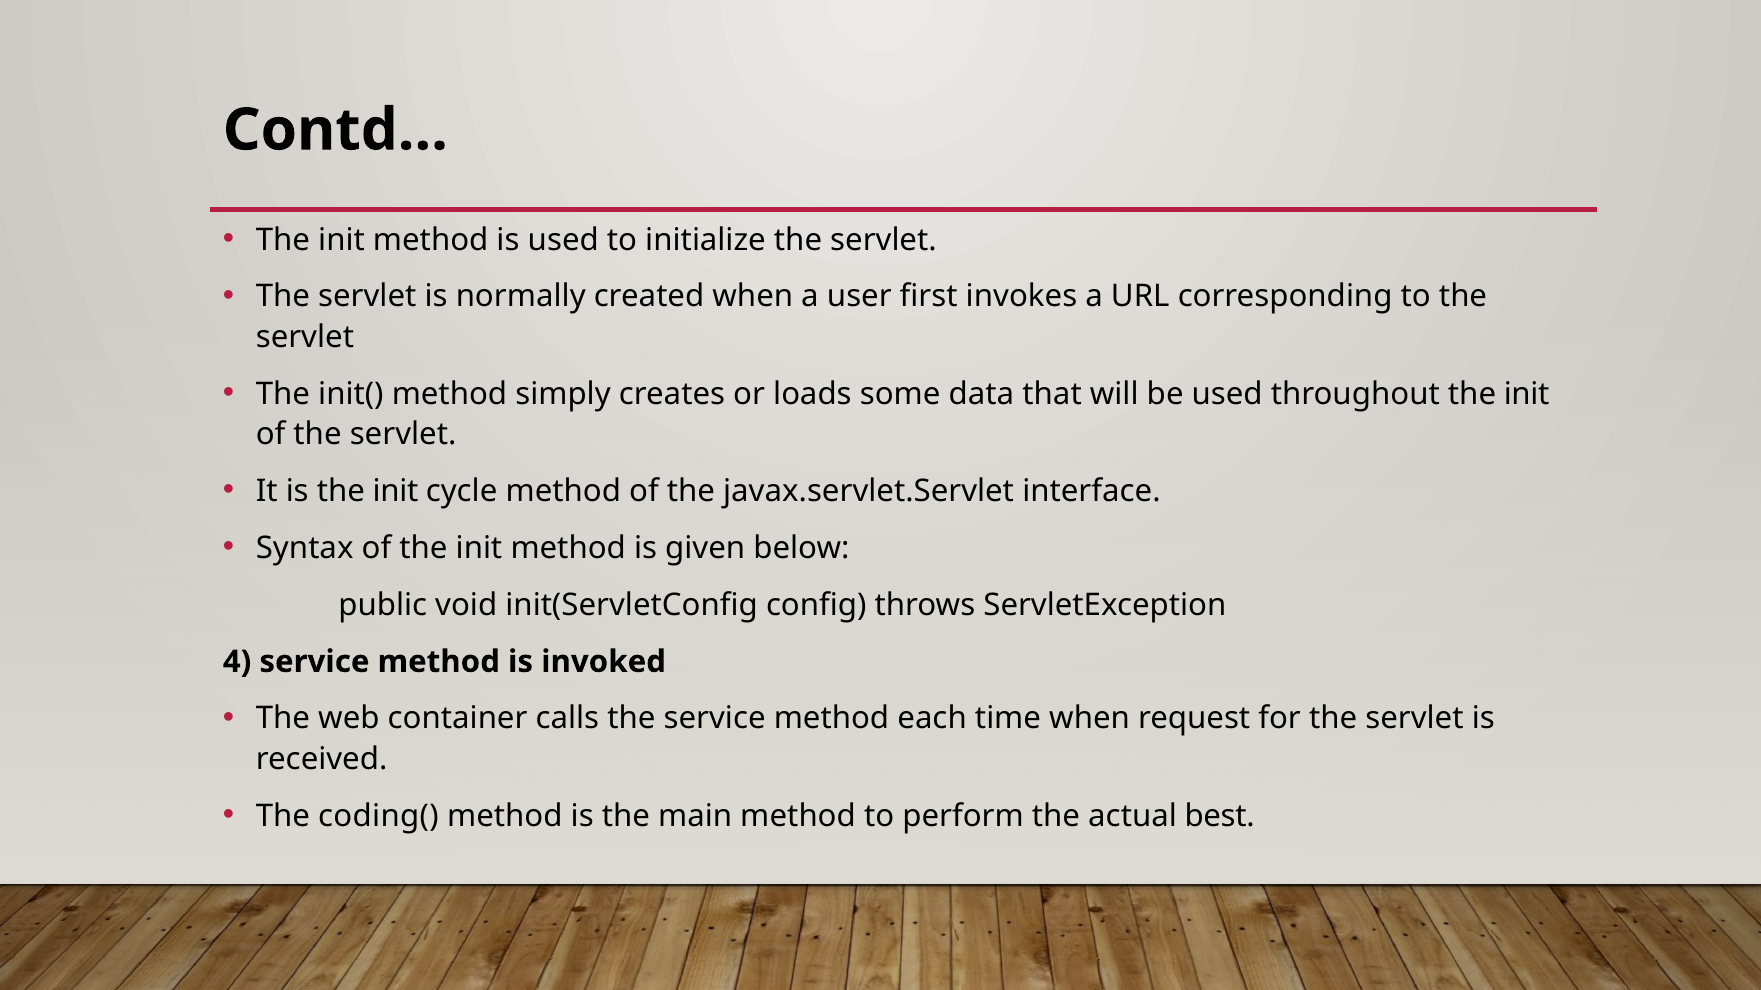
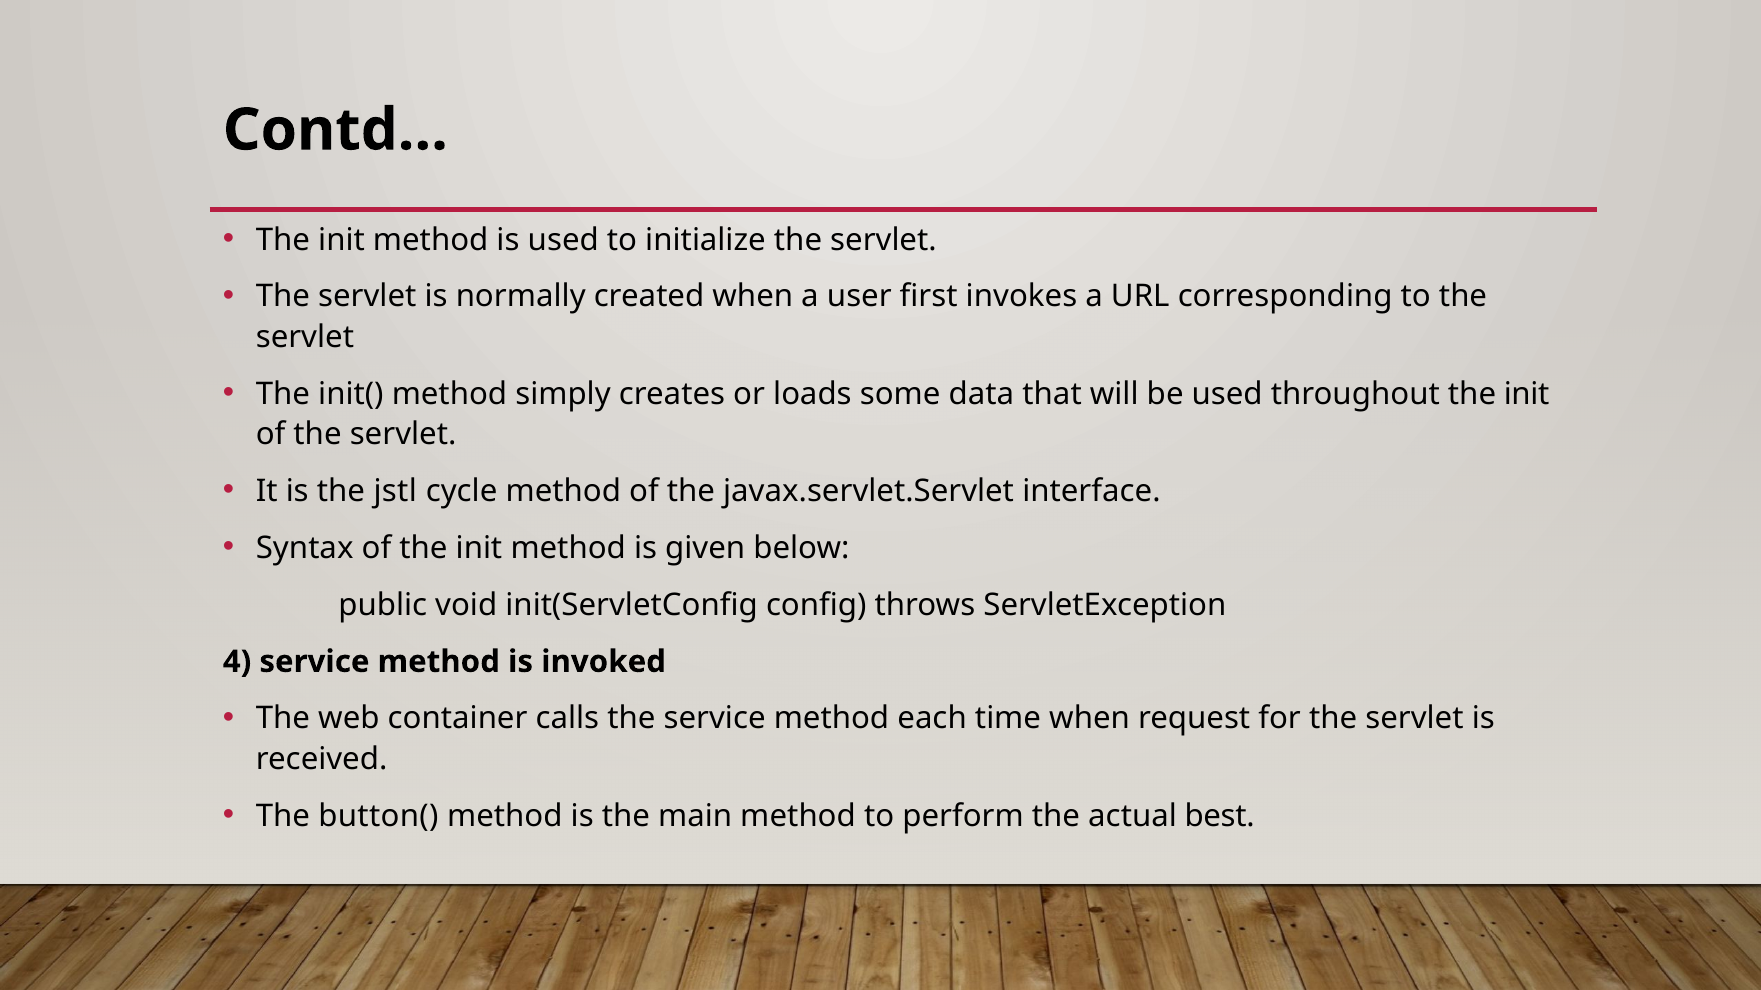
is the init: init -> jstl
coding(: coding( -> button(
